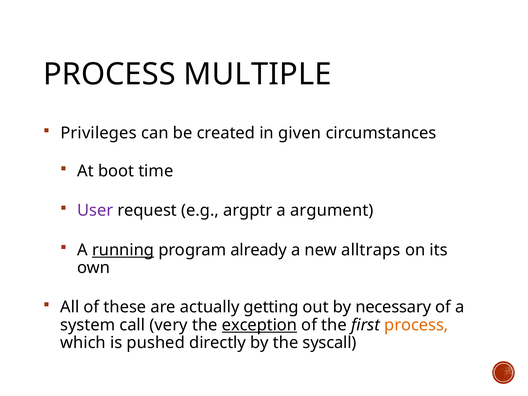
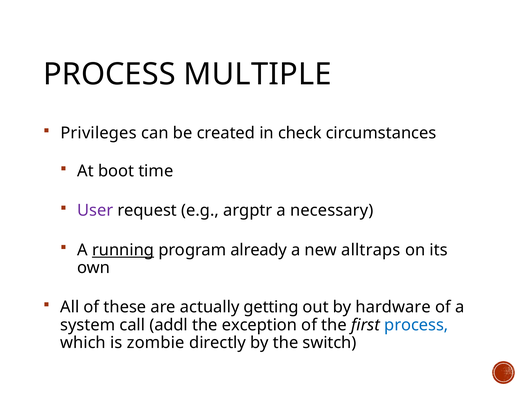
given: given -> check
argument: argument -> necessary
necessary: necessary -> hardware
very: very -> addl
exception underline: present -> none
process at (416, 325) colour: orange -> blue
pushed: pushed -> zombie
syscall: syscall -> switch
